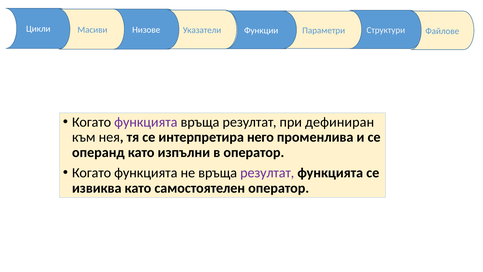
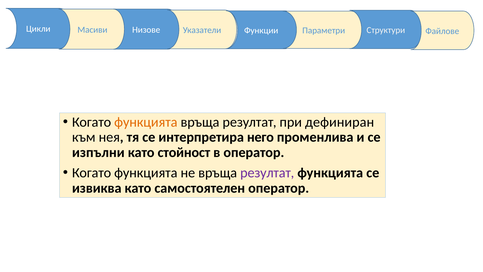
функцията at (146, 122) colour: purple -> orange
операнд: операнд -> изпълни
изпълни: изпълни -> стойност
